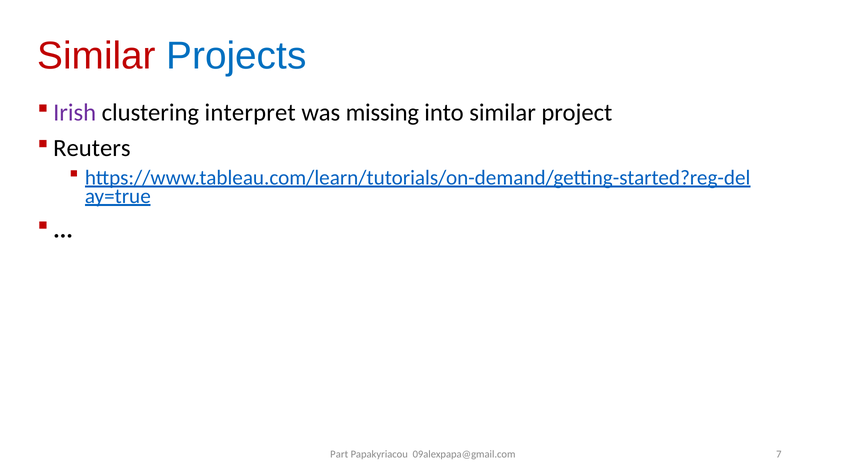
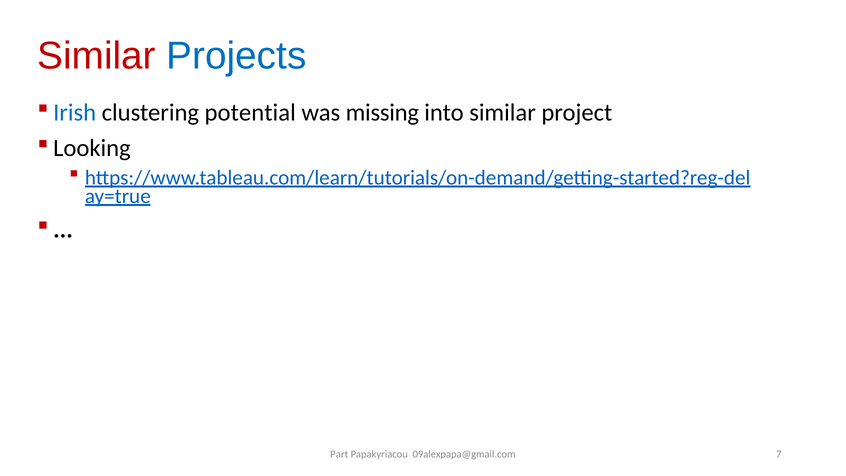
Irish colour: purple -> blue
interpret: interpret -> potential
Reuters: Reuters -> Looking
